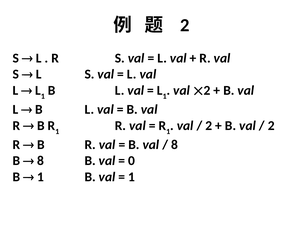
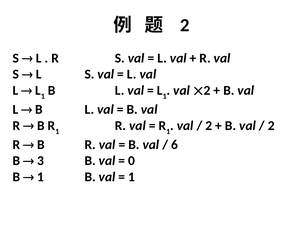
8 at (175, 145): 8 -> 6
8 at (40, 161): 8 -> 3
